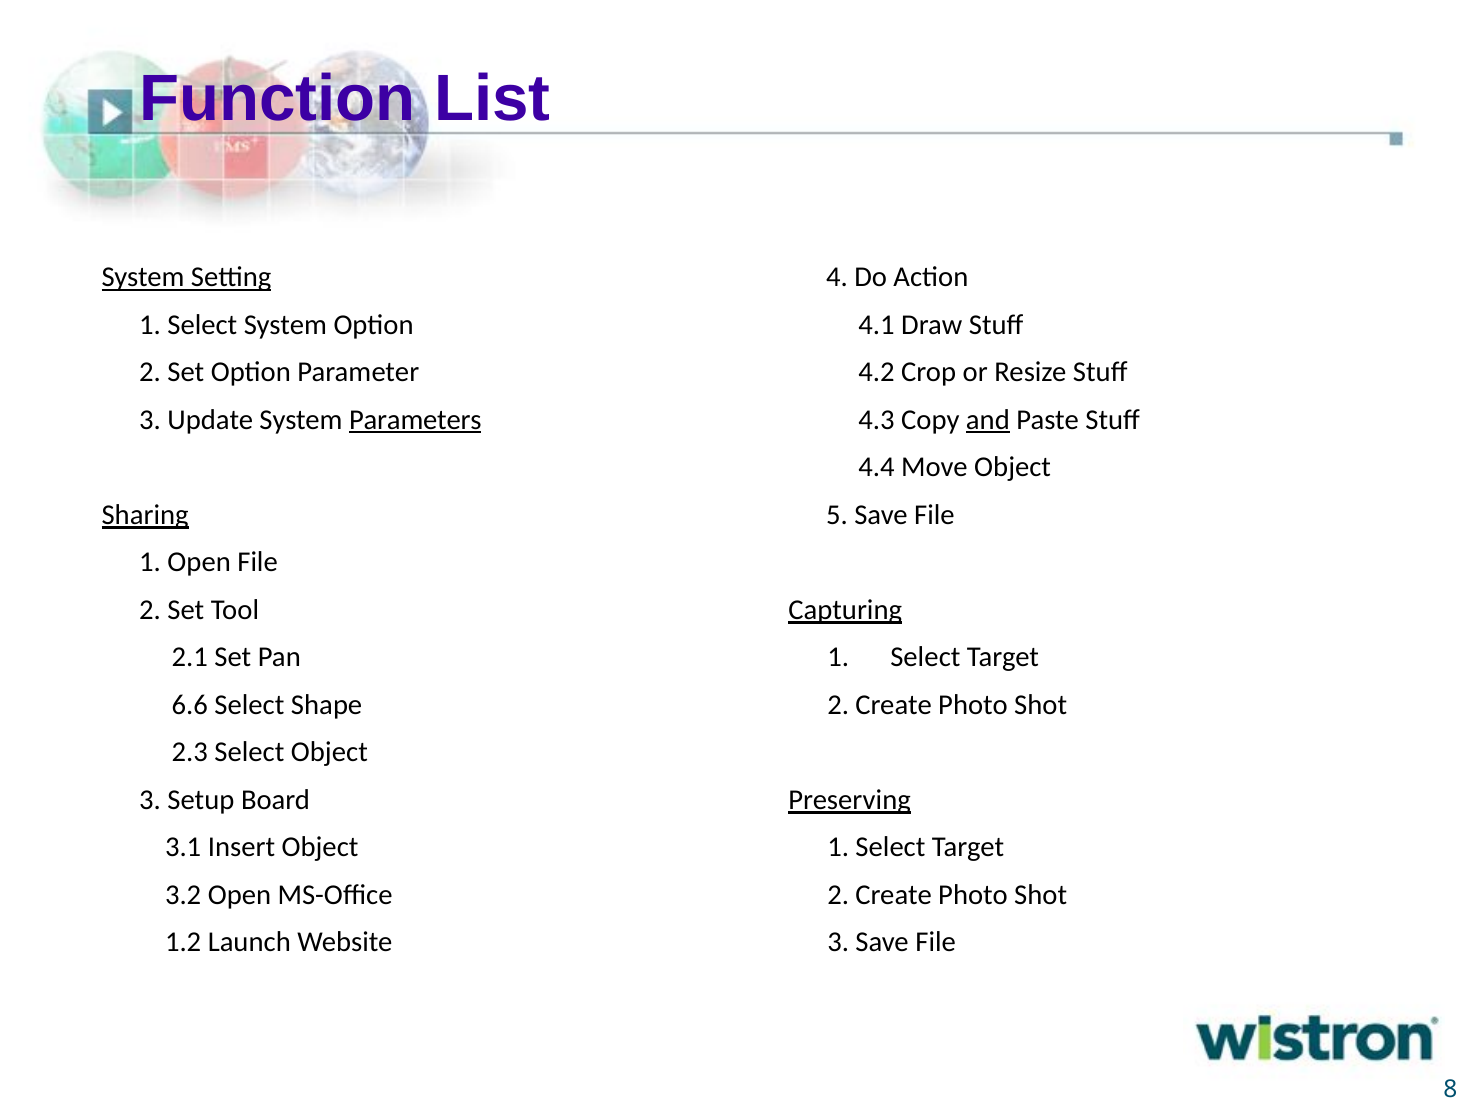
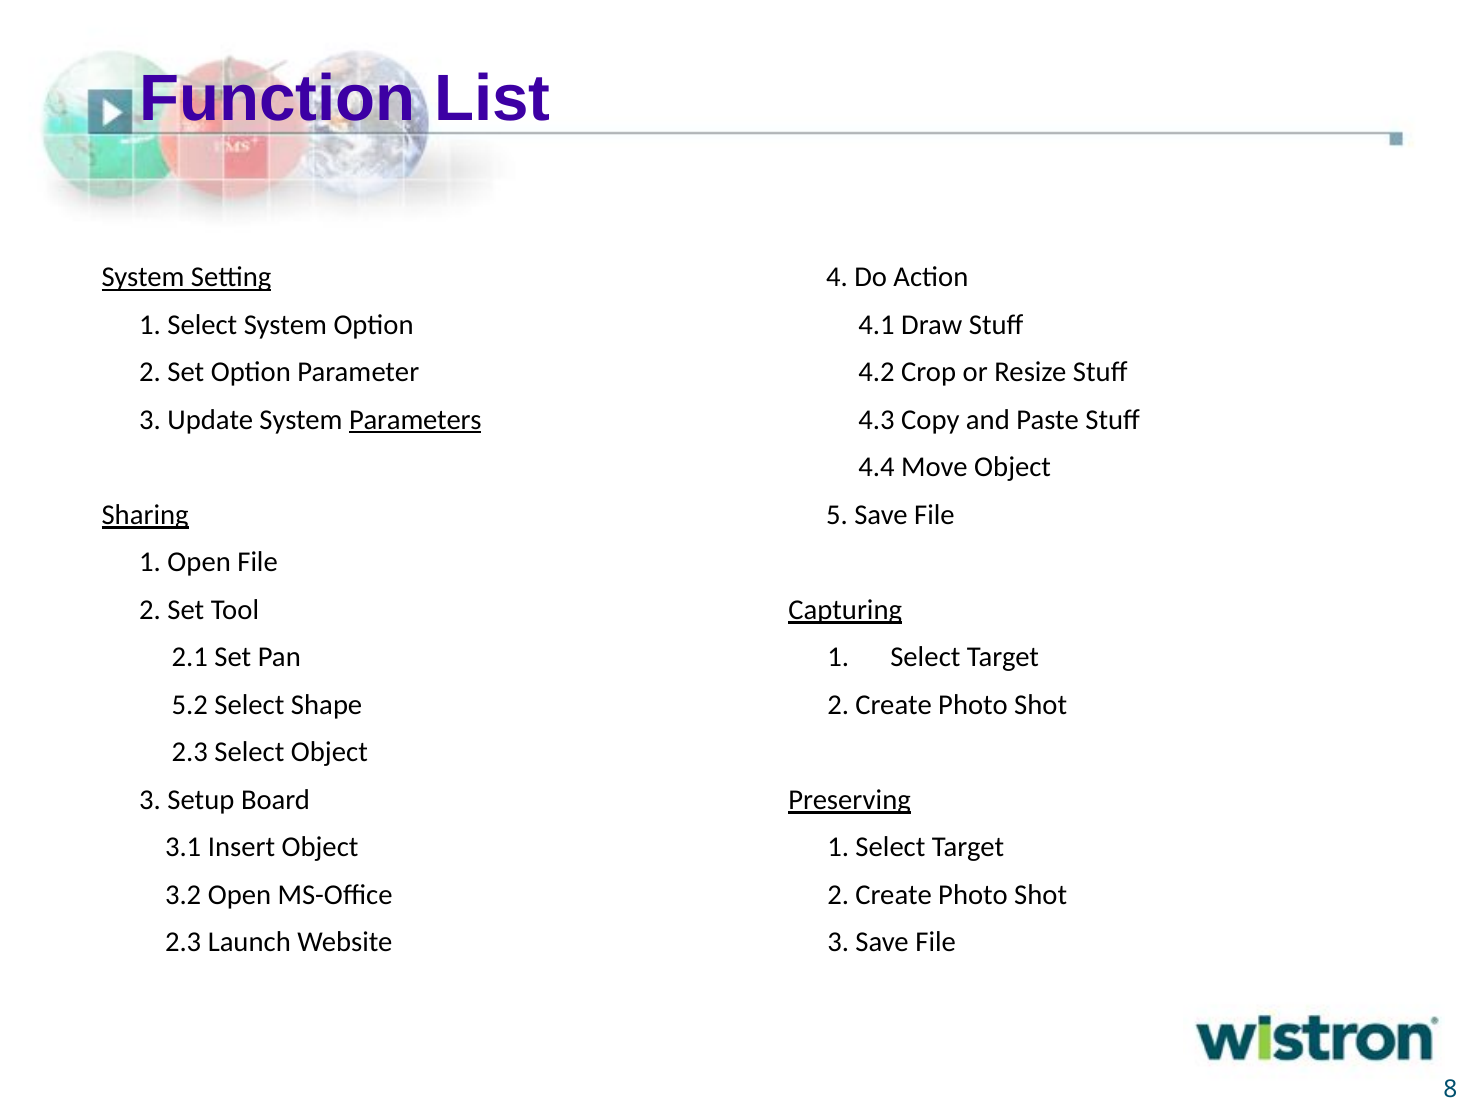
and underline: present -> none
6.6: 6.6 -> 5.2
1.2 at (183, 942): 1.2 -> 2.3
